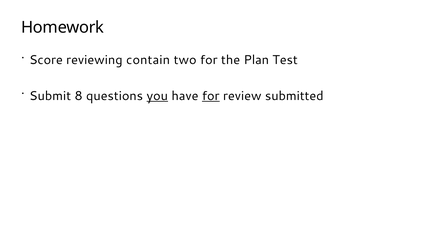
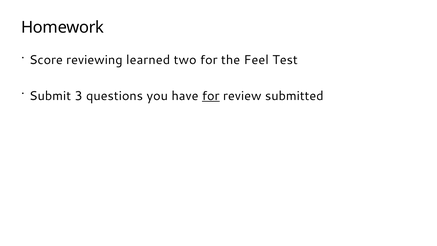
contain: contain -> learned
Plan: Plan -> Feel
8: 8 -> 3
you underline: present -> none
